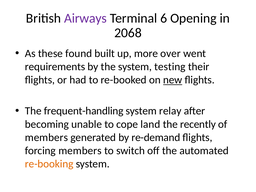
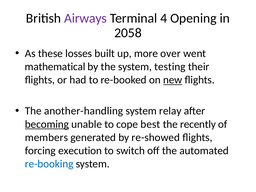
6: 6 -> 4
2068: 2068 -> 2058
found: found -> losses
requirements: requirements -> mathematical
frequent-handling: frequent-handling -> another-handling
becoming underline: none -> present
land: land -> best
re-demand: re-demand -> re-showed
forcing members: members -> execution
re-booking colour: orange -> blue
